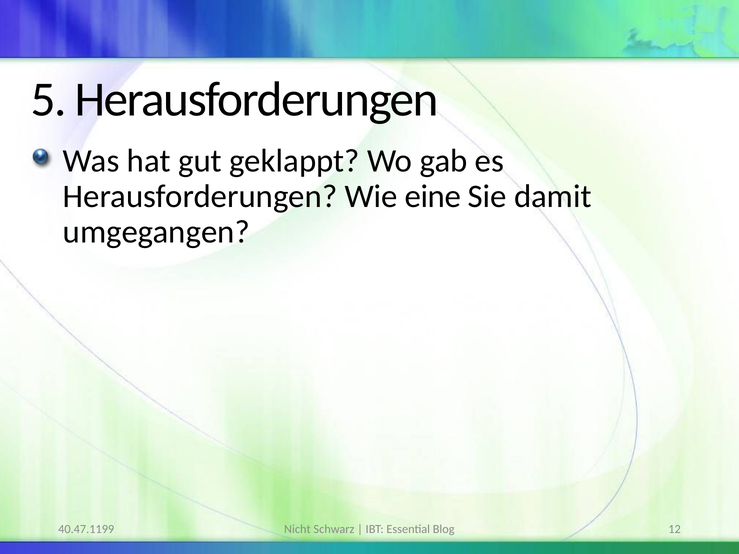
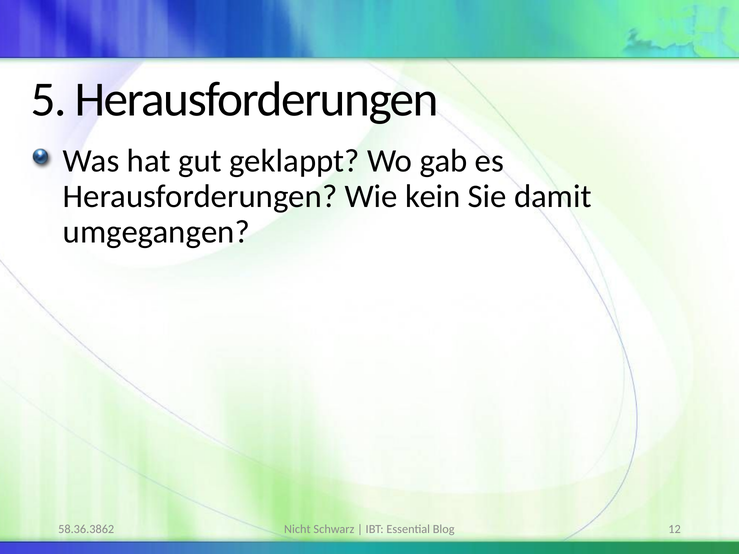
eine: eine -> kein
40.47.1199: 40.47.1199 -> 58.36.3862
